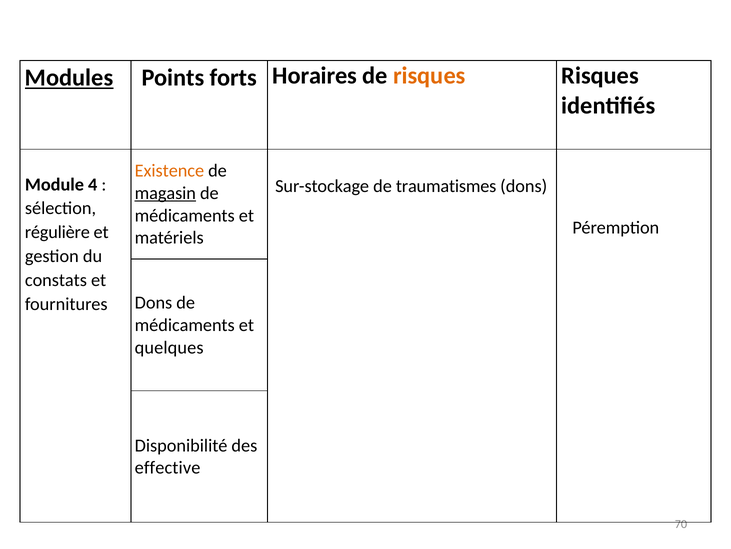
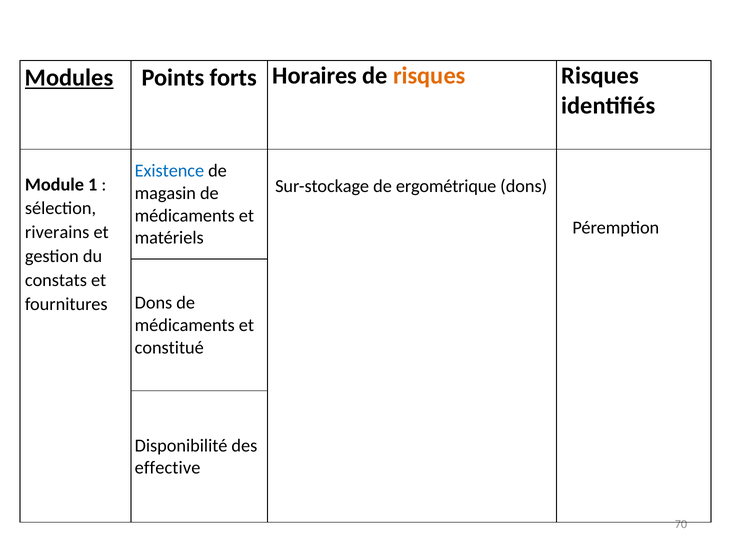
Existence colour: orange -> blue
4: 4 -> 1
traumatismes: traumatismes -> ergométrique
magasin underline: present -> none
régulière: régulière -> riverains
quelques: quelques -> constitué
